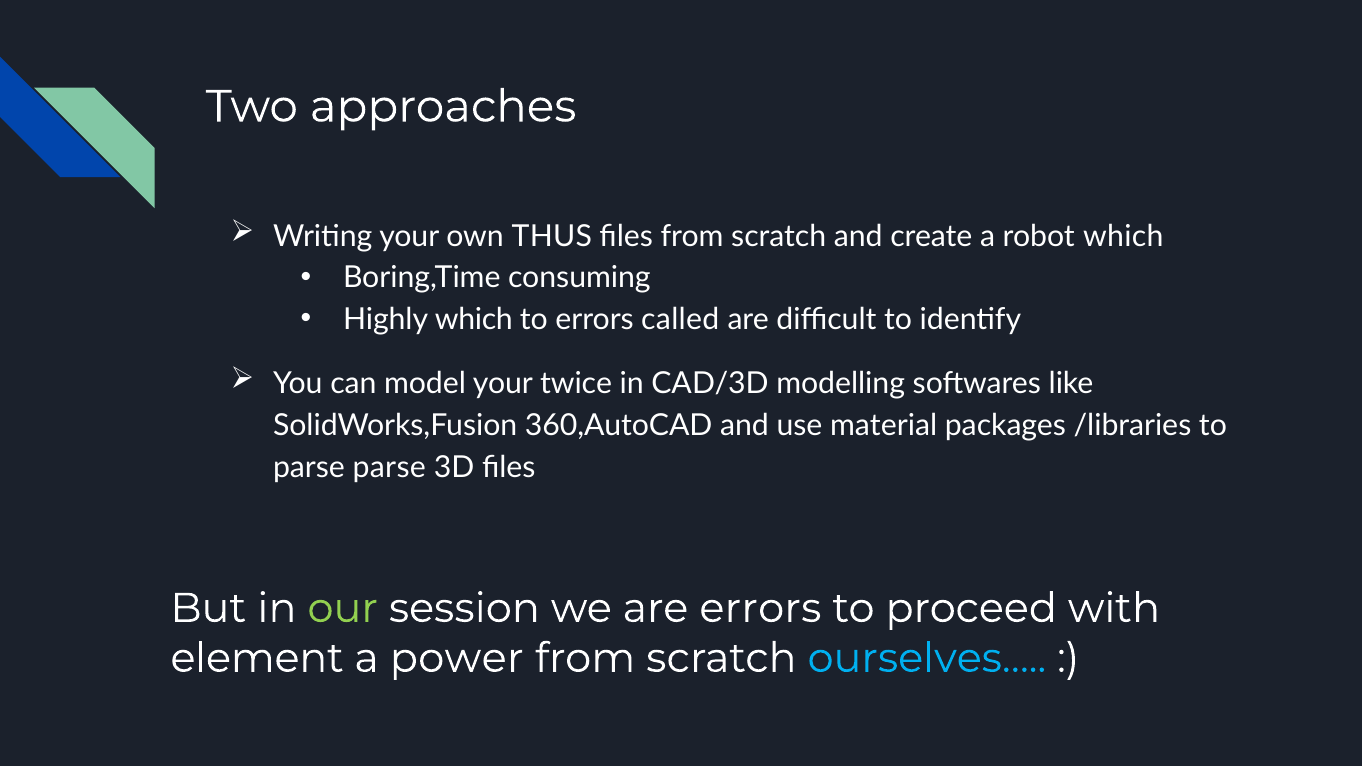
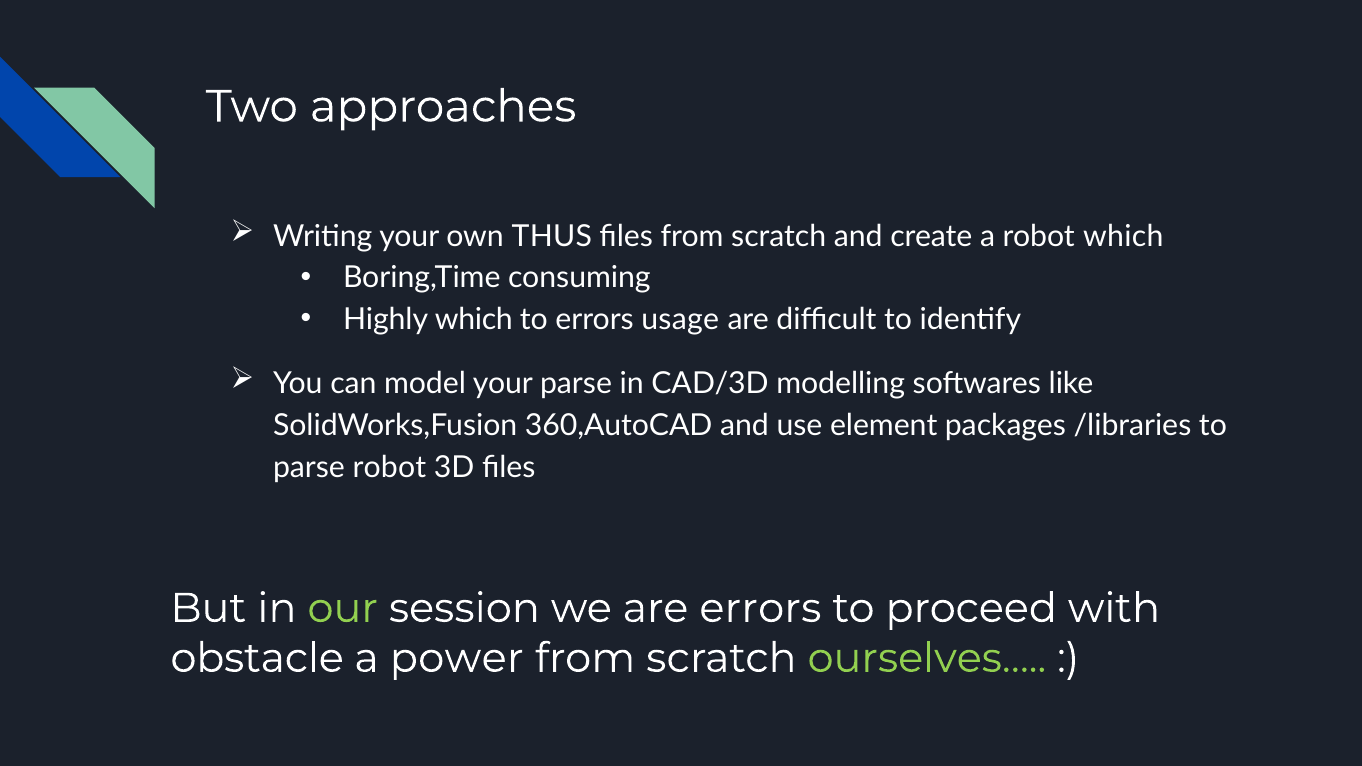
called: called -> usage
your twice: twice -> parse
material: material -> element
parse parse: parse -> robot
element: element -> obstacle
ourselves… colour: light blue -> light green
